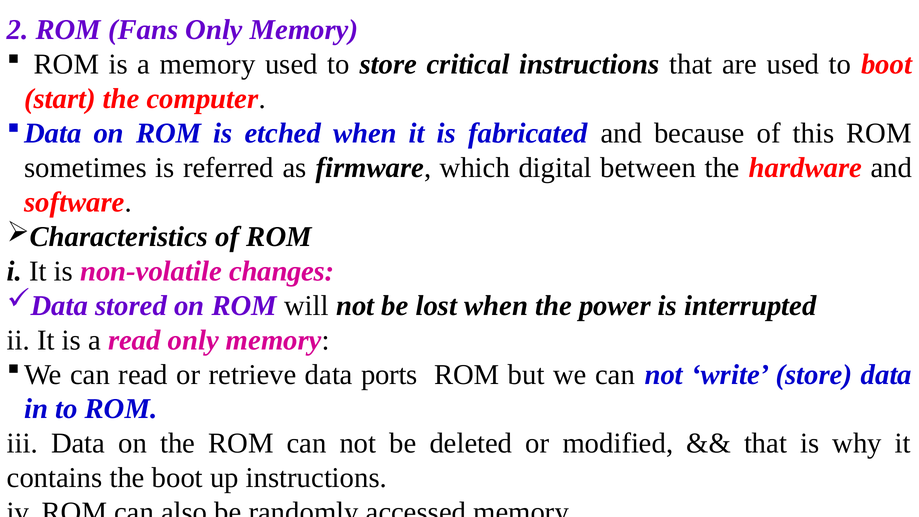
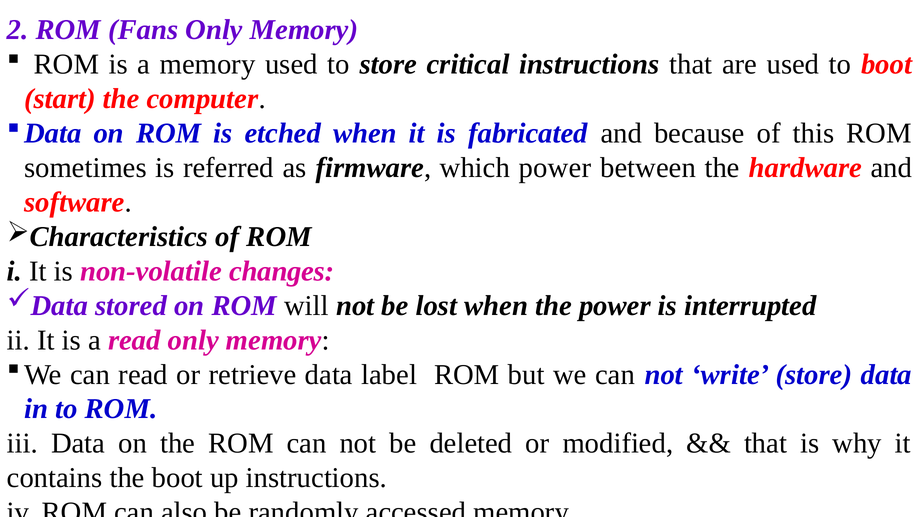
which digital: digital -> power
ports: ports -> label
